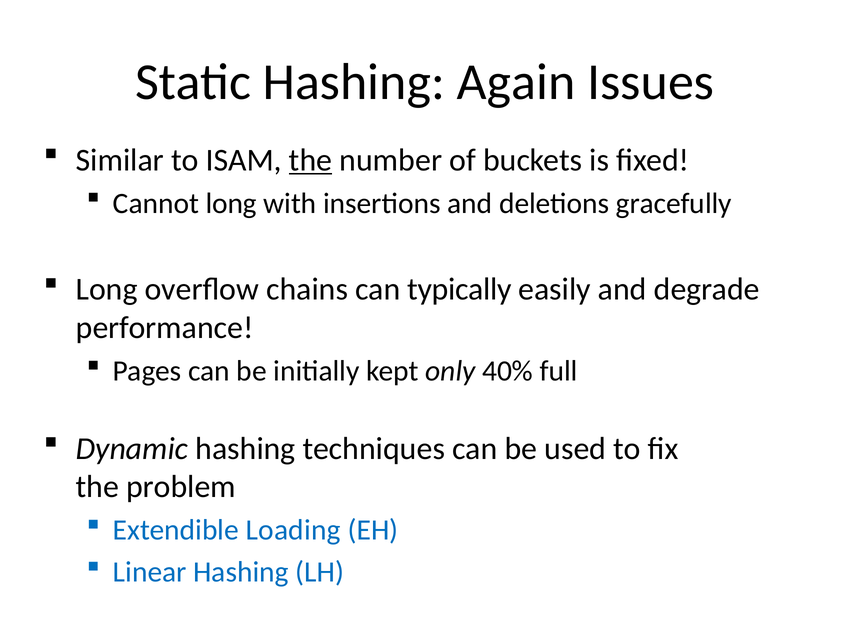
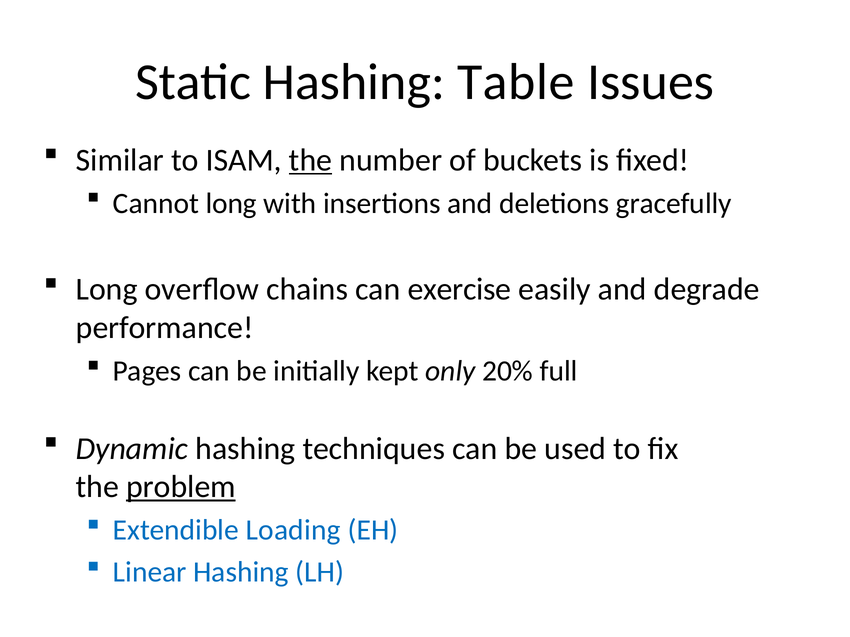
Again: Again -> Table
typically: typically -> exercise
40%: 40% -> 20%
problem underline: none -> present
